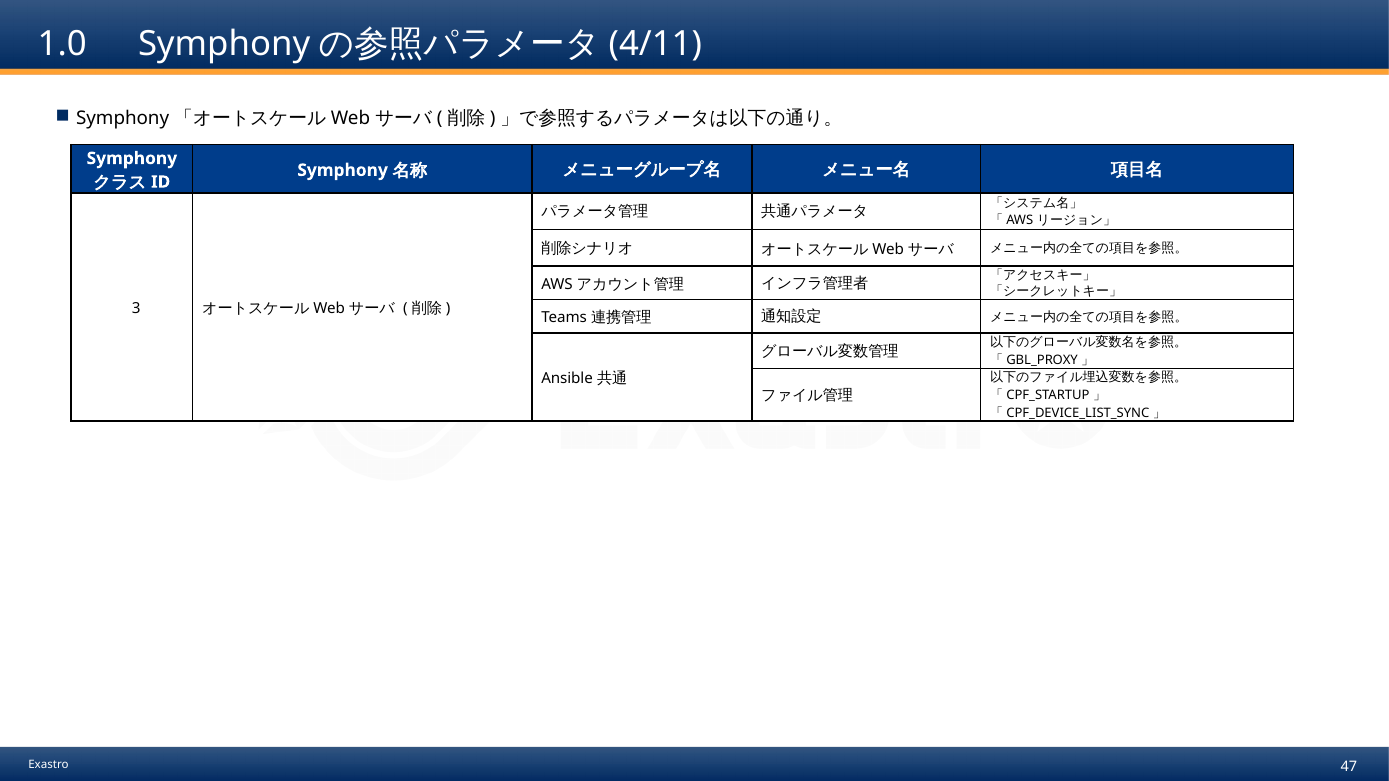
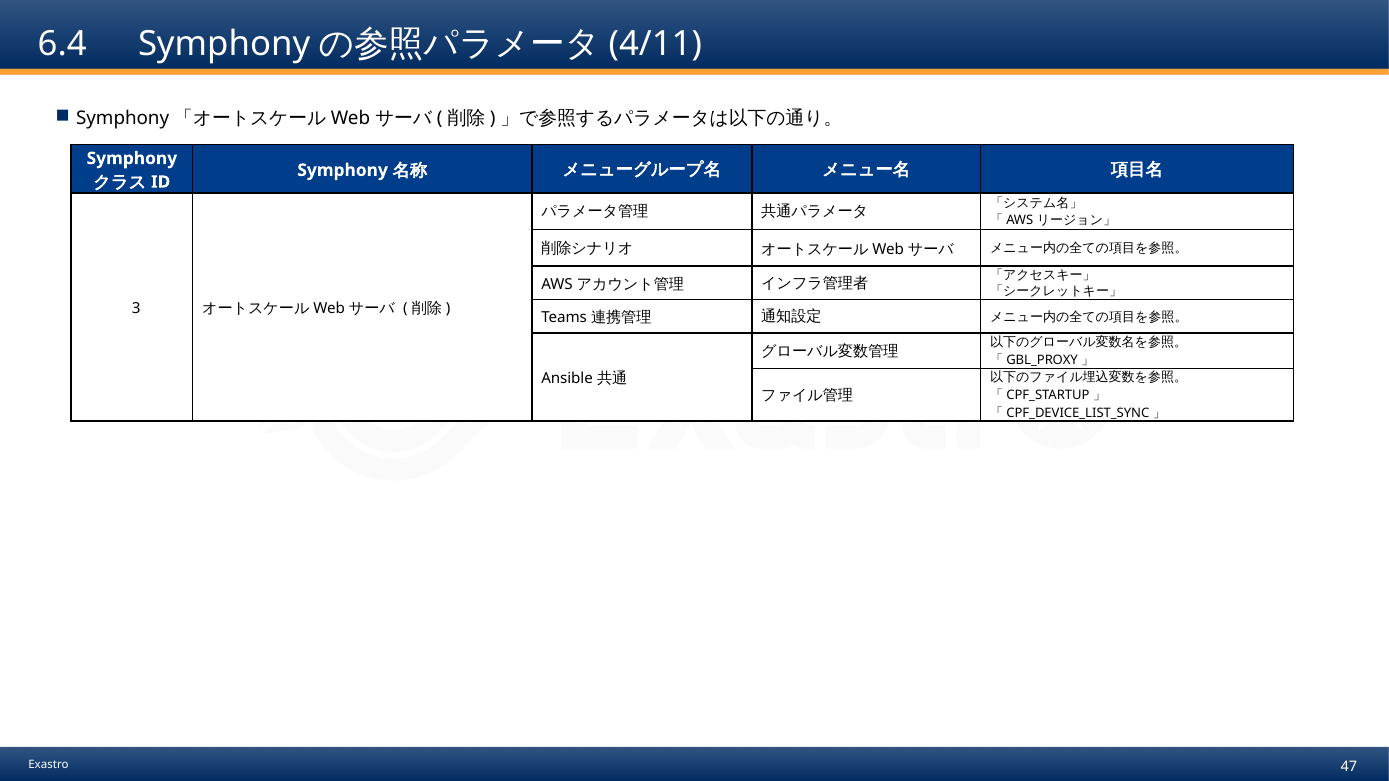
1.0: 1.0 -> 6.4
